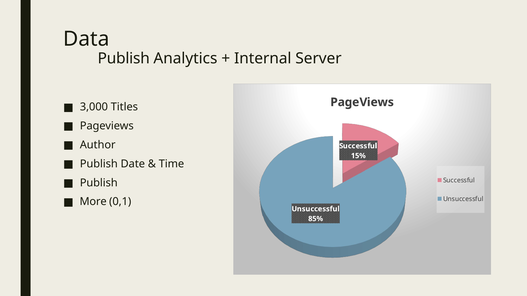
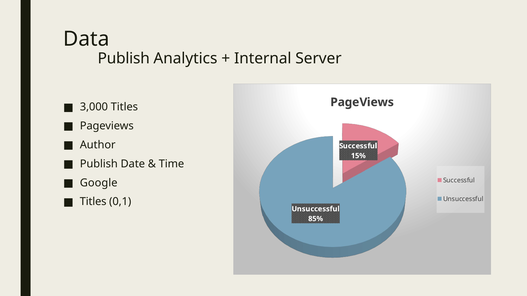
Publish at (99, 183): Publish -> Google
More at (93, 202): More -> Titles
